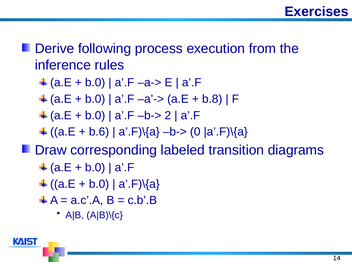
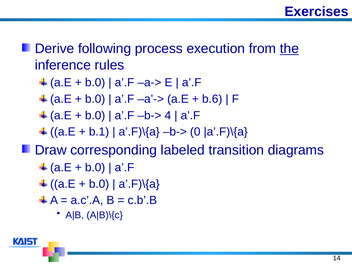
the underline: none -> present
b.8: b.8 -> b.6
2: 2 -> 4
b.6: b.6 -> b.1
